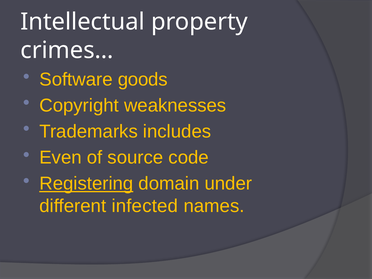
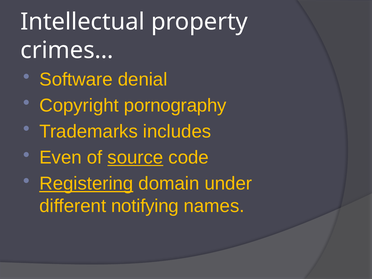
goods: goods -> denial
weaknesses: weaknesses -> pornography
source underline: none -> present
infected: infected -> notifying
